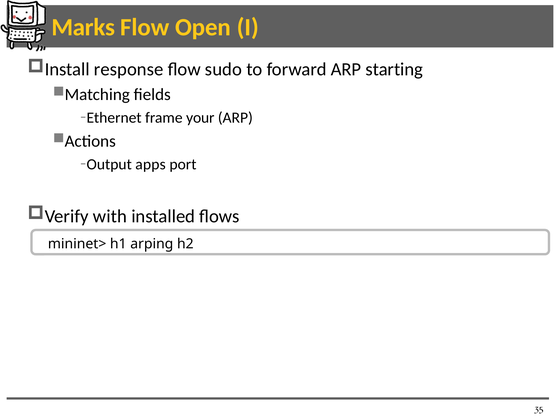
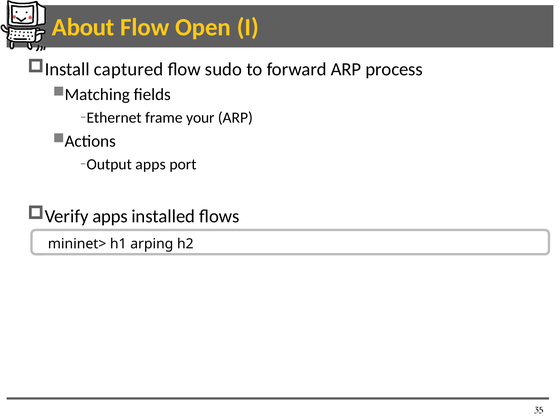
Marks: Marks -> About
response: response -> captured
starting: starting -> process
Verify with: with -> apps
